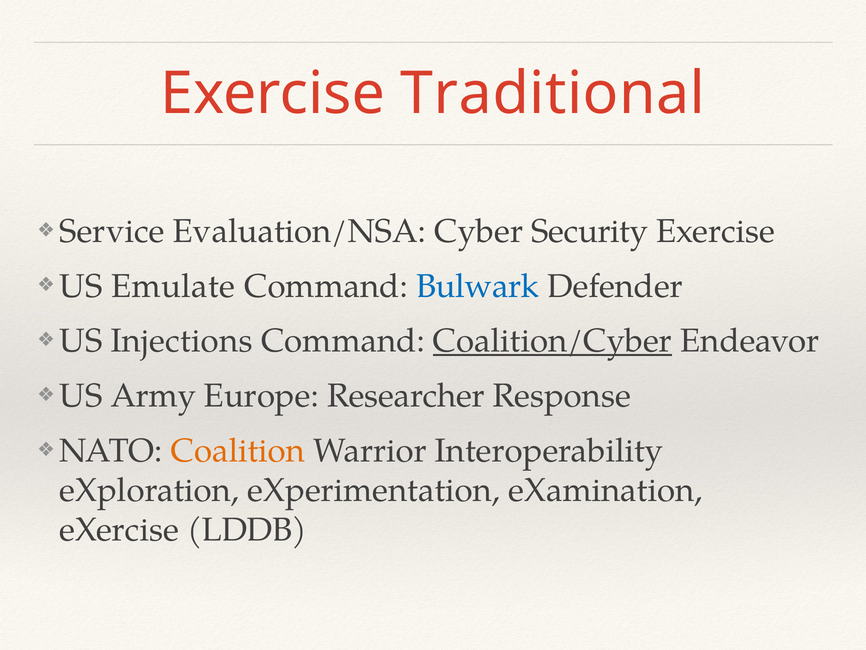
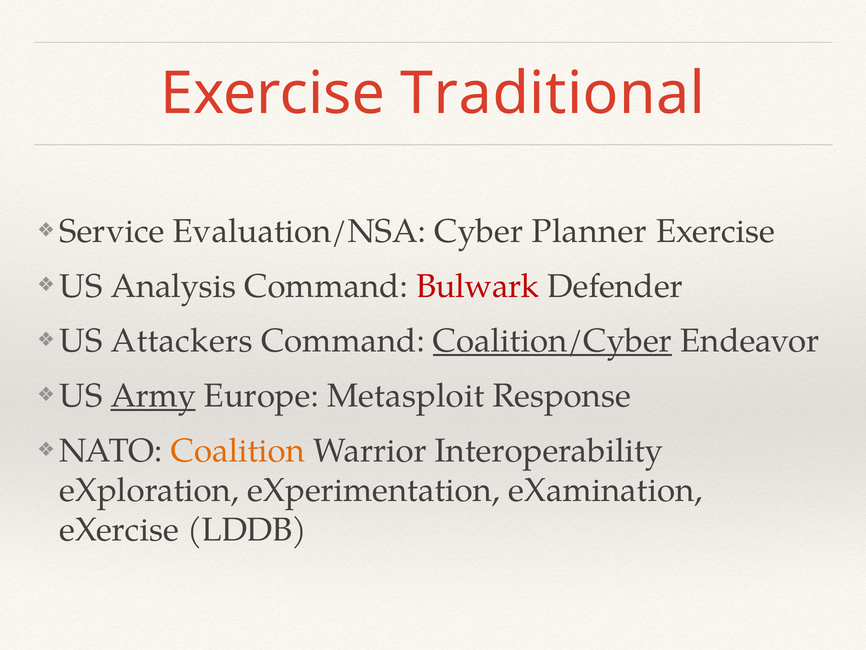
Security: Security -> Planner
Emulate: Emulate -> Analysis
Bulwark colour: blue -> red
Injections: Injections -> Attackers
Army underline: none -> present
Researcher: Researcher -> Metasploit
